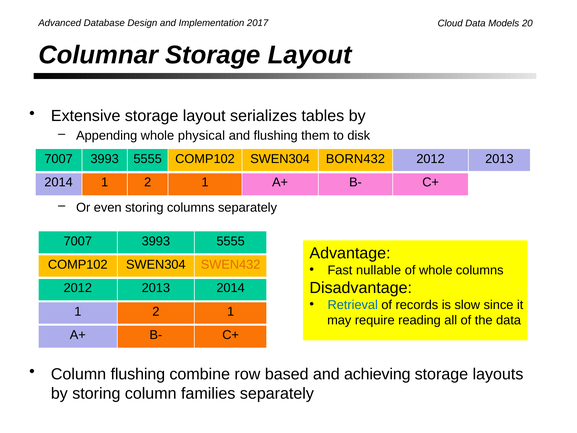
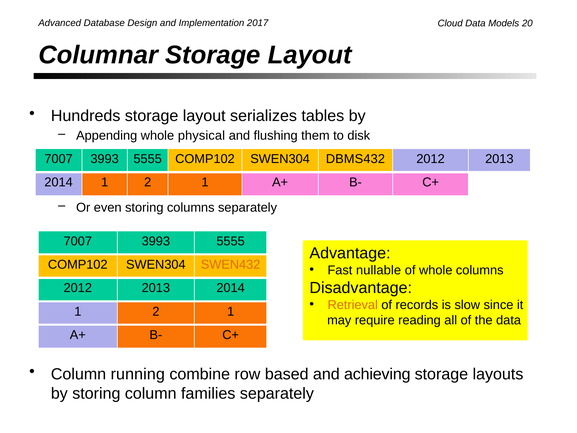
Extensive: Extensive -> Hundreds
BORN432: BORN432 -> DBMS432
Retrieval colour: blue -> orange
Column flushing: flushing -> running
